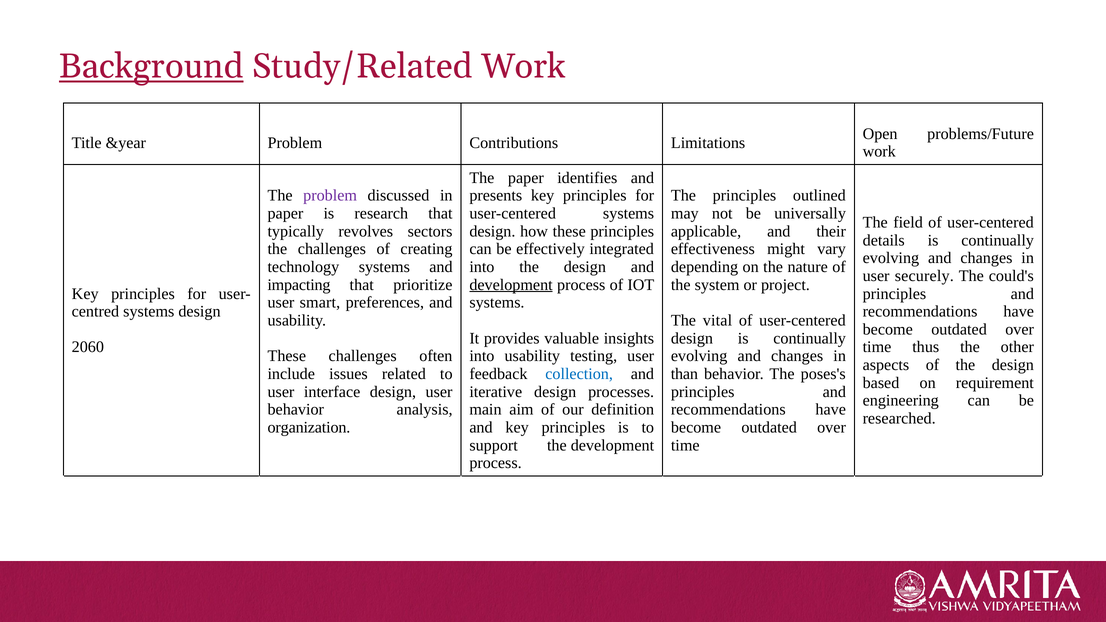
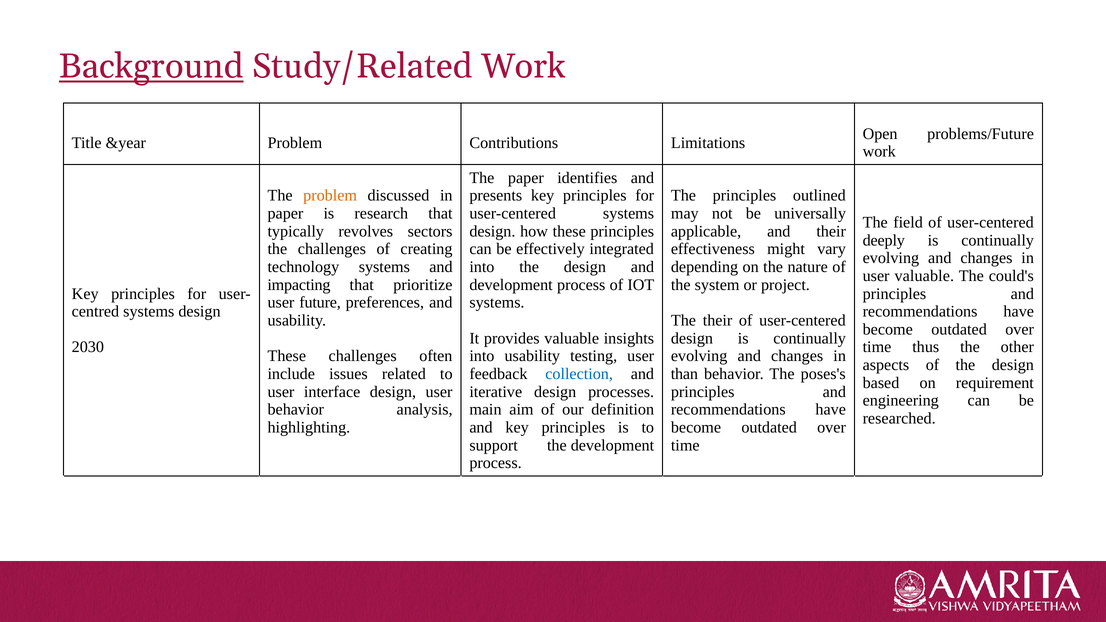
problem at (330, 196) colour: purple -> orange
details: details -> deeply
user securely: securely -> valuable
development at (511, 285) underline: present -> none
smart: smart -> future
The vital: vital -> their
2060: 2060 -> 2030
organization: organization -> highlighting
